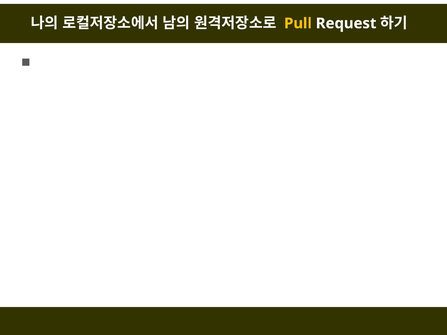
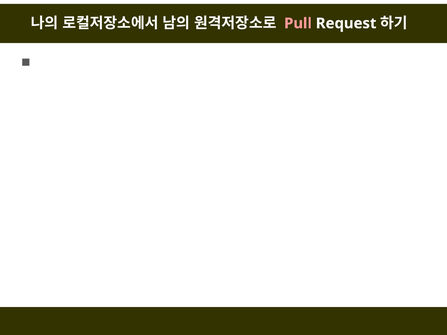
Pull colour: yellow -> pink
